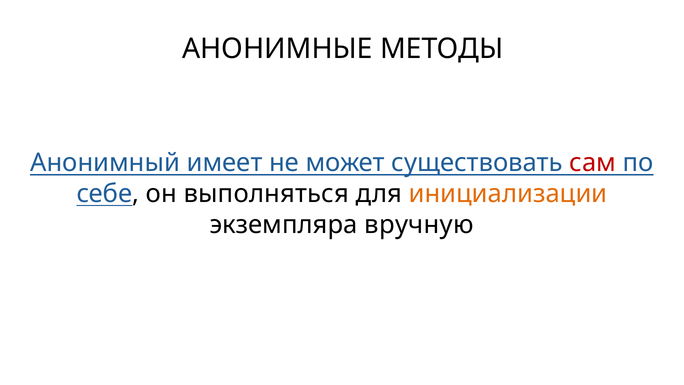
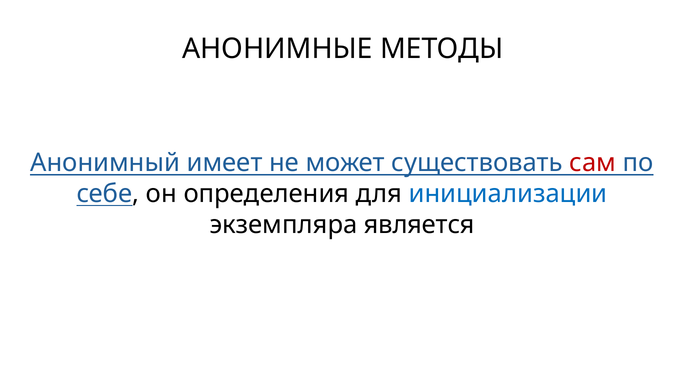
выполняться: выполняться -> определения
инициализации colour: orange -> blue
вручную: вручную -> является
